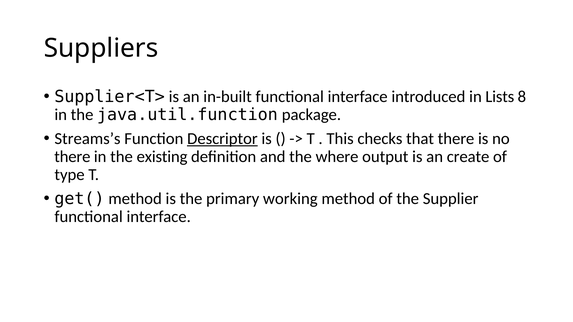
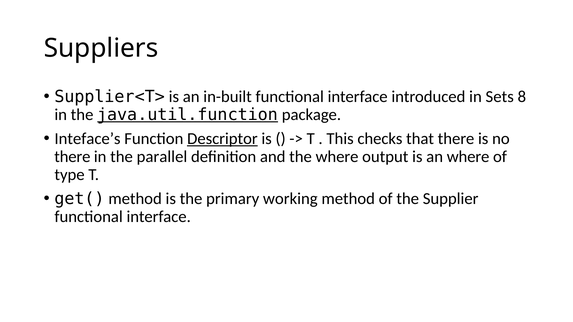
Lists: Lists -> Sets
java.util.function underline: none -> present
Streams’s: Streams’s -> Inteface’s
existing: existing -> parallel
an create: create -> where
